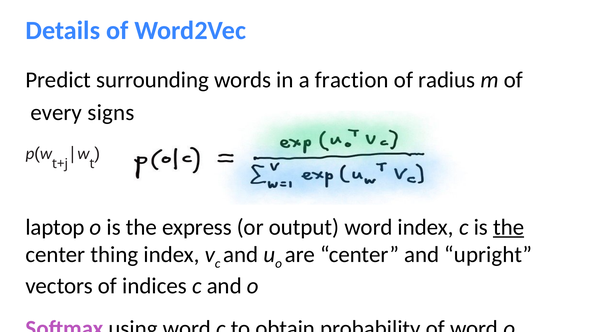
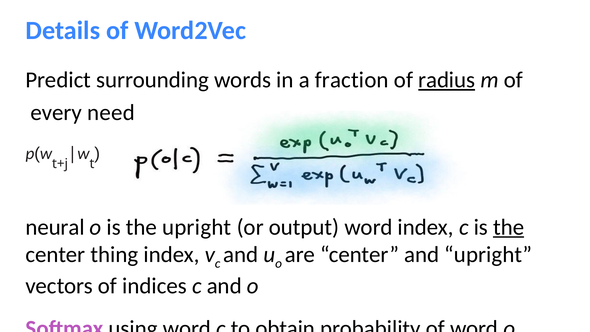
radius underline: none -> present
signs: signs -> need
laptop: laptop -> neural
the express: express -> upright
